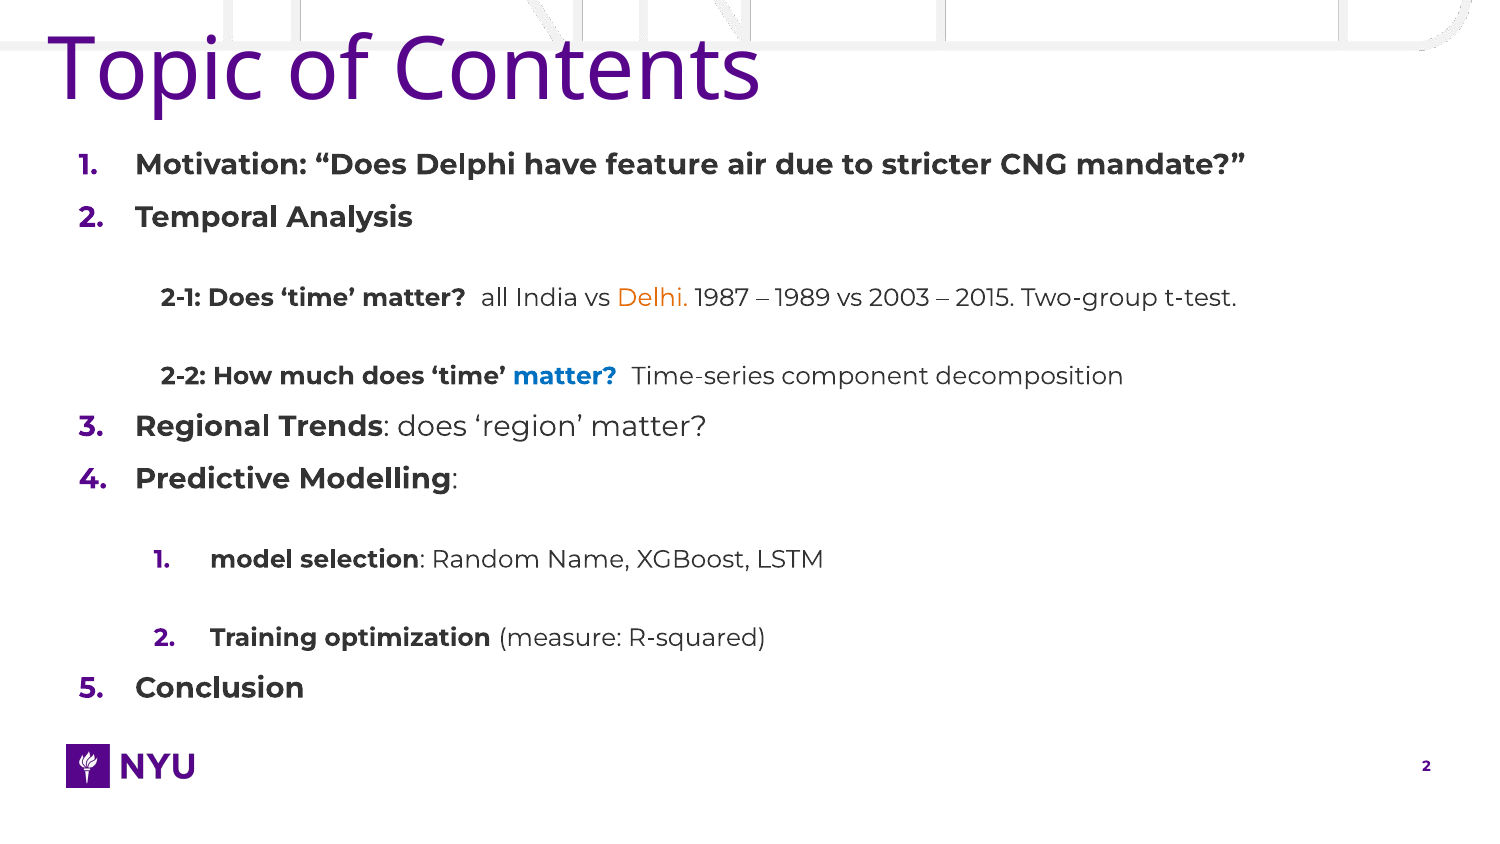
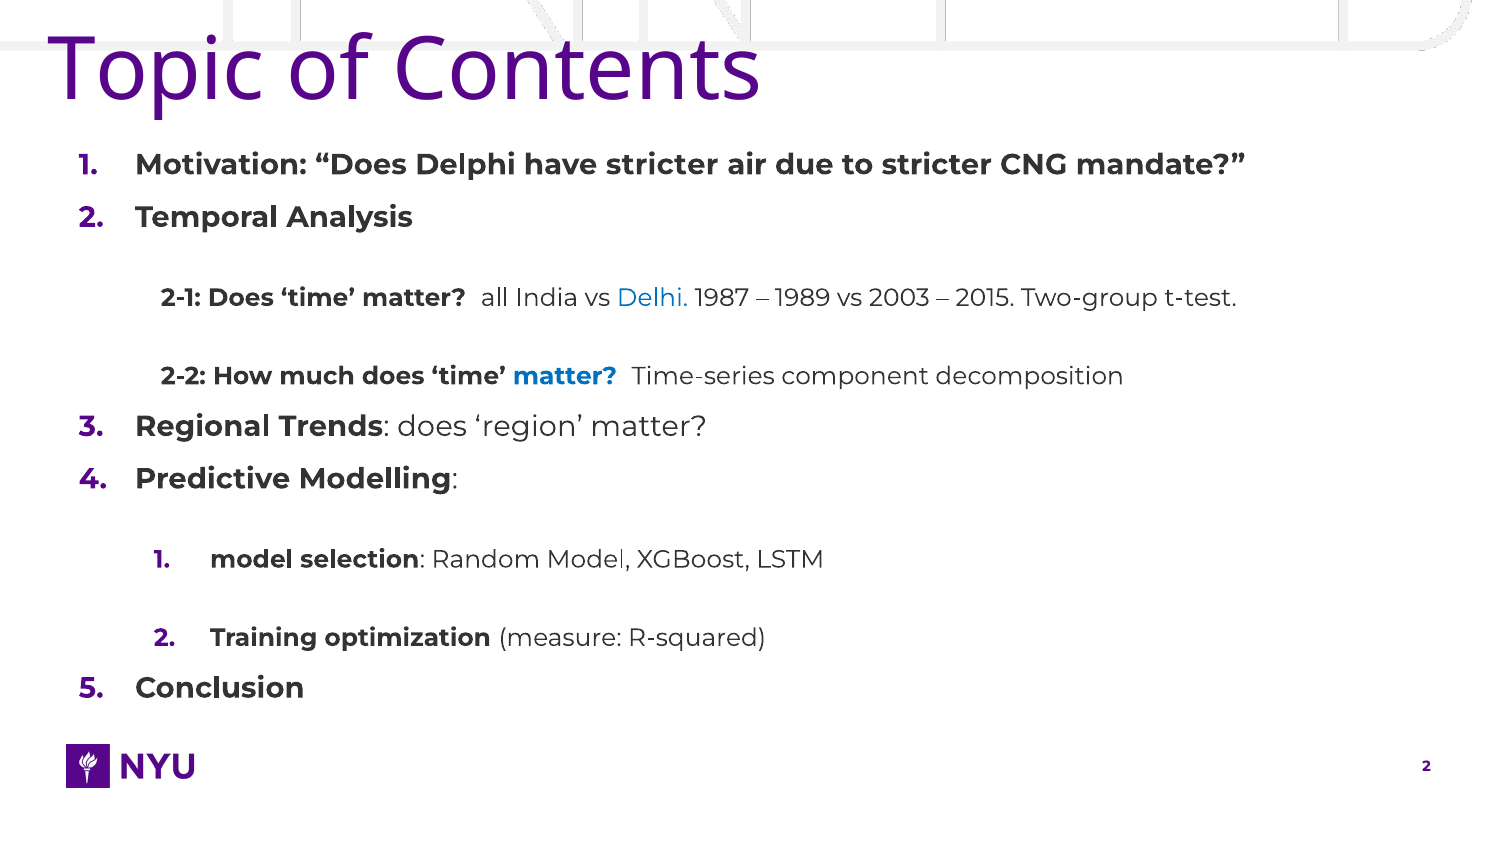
have feature: feature -> stricter
Delhi colour: orange -> blue
Random Name: Name -> Model
